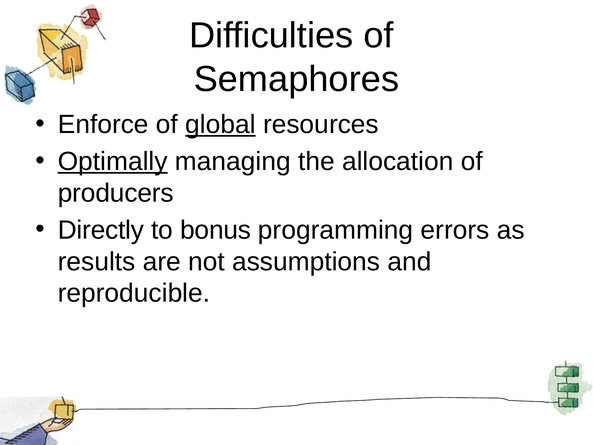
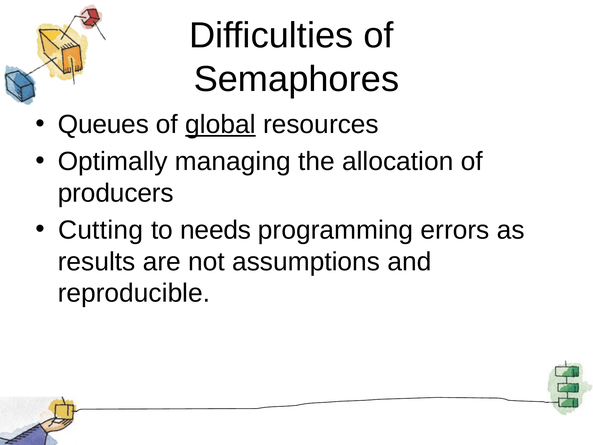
Enforce: Enforce -> Queues
Optimally underline: present -> none
Directly: Directly -> Cutting
bonus: bonus -> needs
